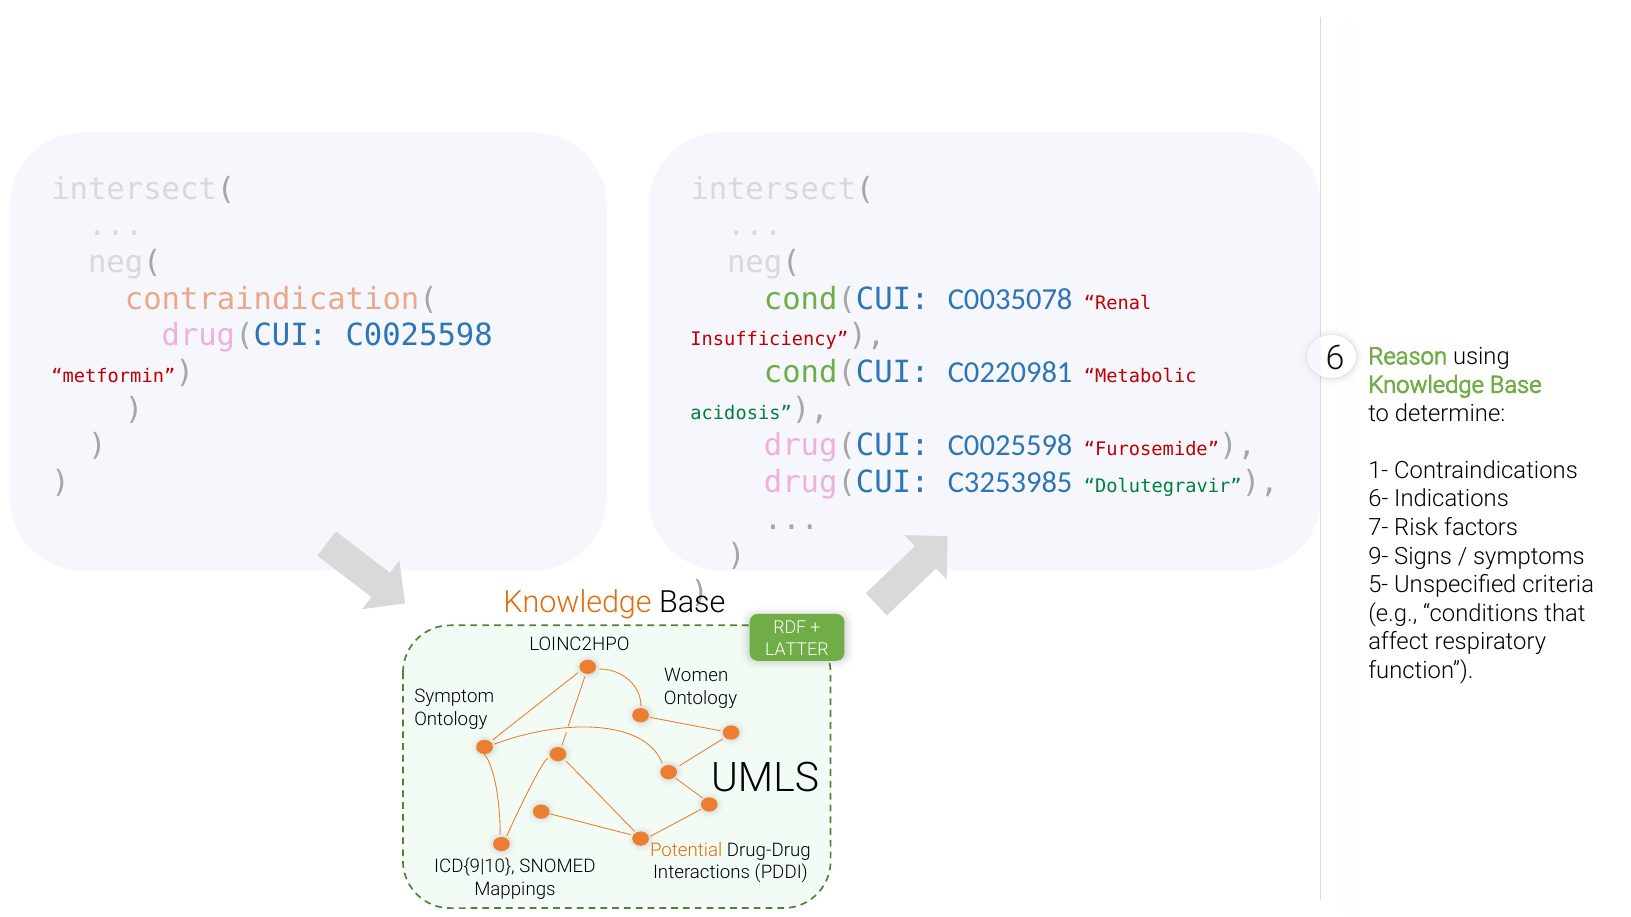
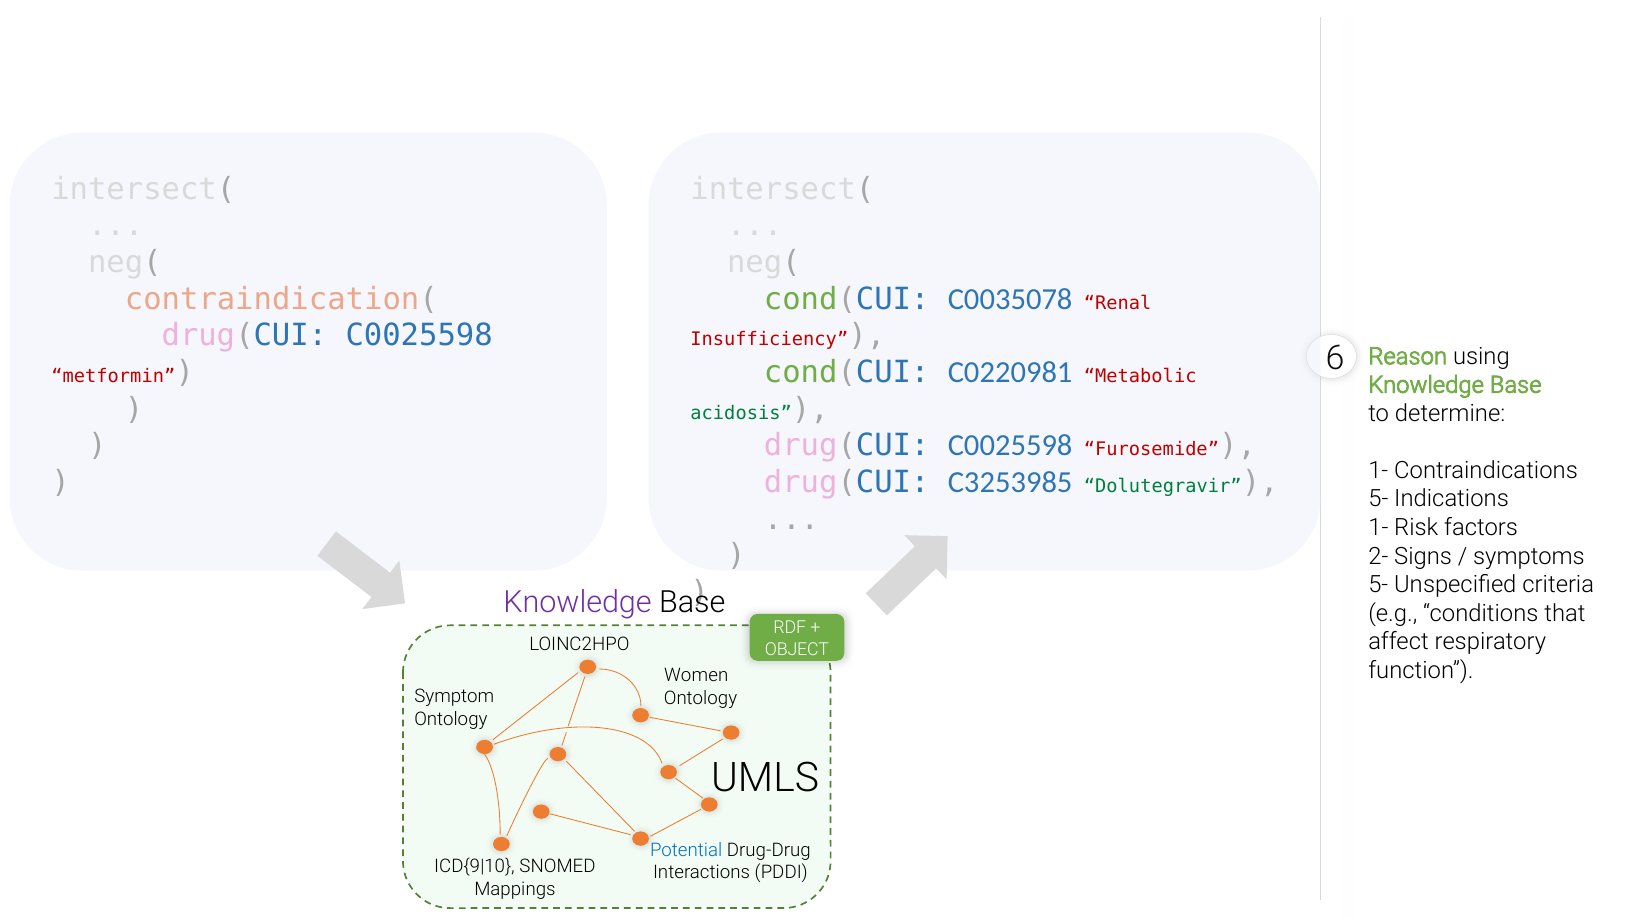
6- at (1378, 499): 6- -> 5-
7- at (1378, 528): 7- -> 1-
9-: 9- -> 2-
Knowledge at (578, 603) colour: orange -> purple
LATTER: LATTER -> OBJECT
Potential colour: orange -> blue
